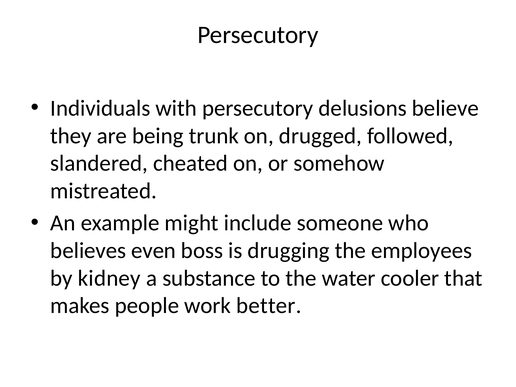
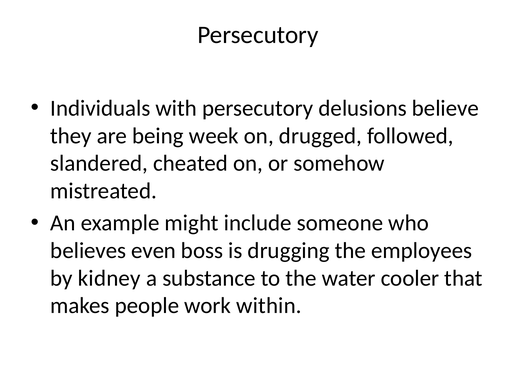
trunk: trunk -> week
better: better -> within
